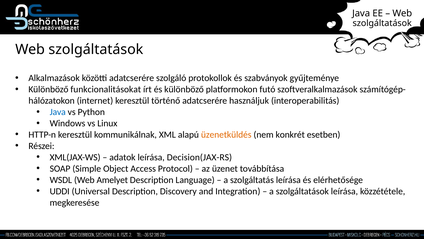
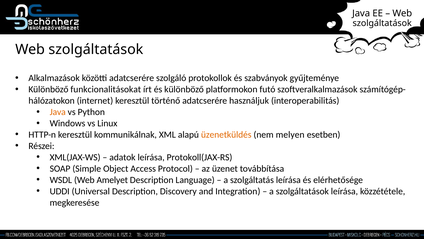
Java at (58, 112) colour: blue -> orange
konkrét: konkrét -> melyen
Decision(JAX-RS: Decision(JAX-RS -> Protokoll(JAX-RS
